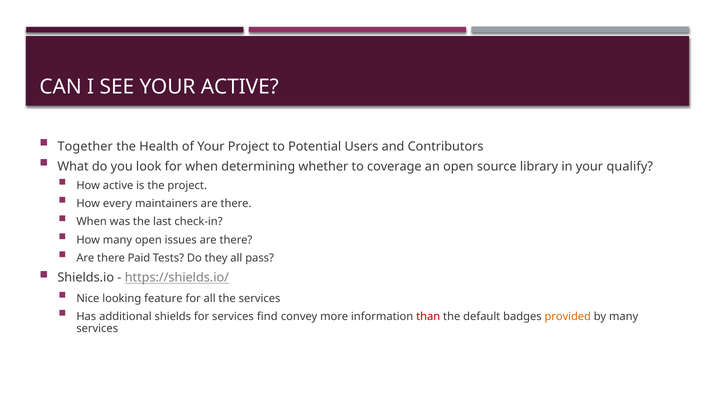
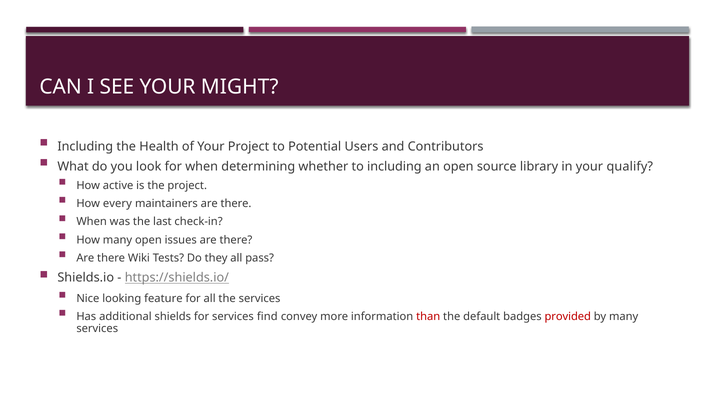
YOUR ACTIVE: ACTIVE -> MIGHT
Together at (85, 146): Together -> Including
to coverage: coverage -> including
Paid: Paid -> Wiki
provided colour: orange -> red
